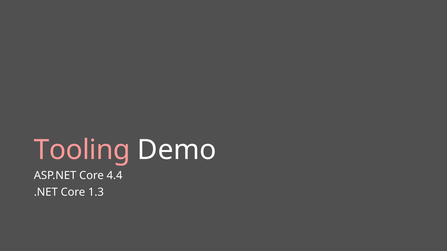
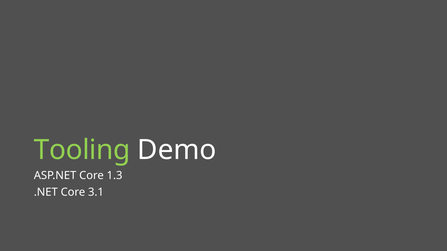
Tooling colour: pink -> light green
4.4: 4.4 -> 1.3
1.3: 1.3 -> 3.1
